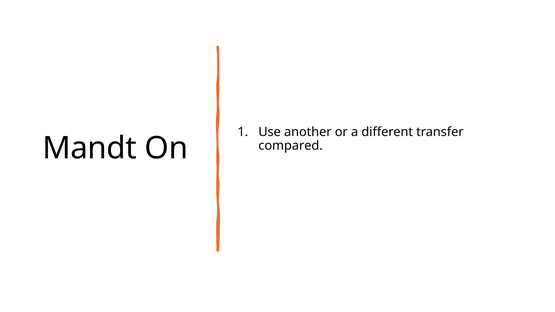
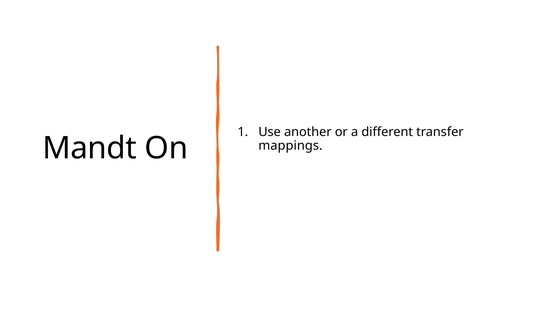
compared: compared -> mappings
